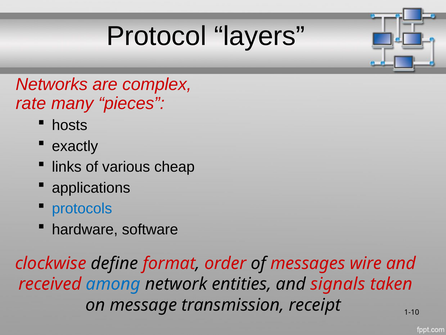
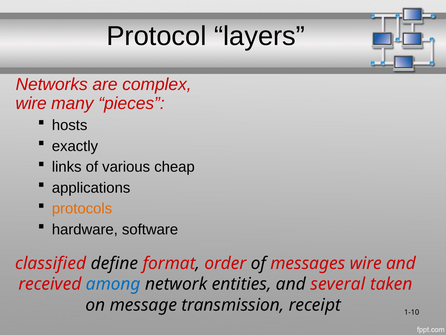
rate at (31, 103): rate -> wire
protocols colour: blue -> orange
clockwise: clockwise -> classified
signals: signals -> several
